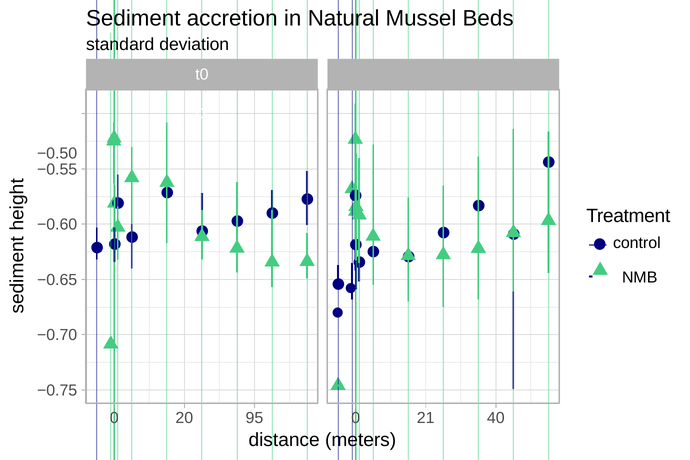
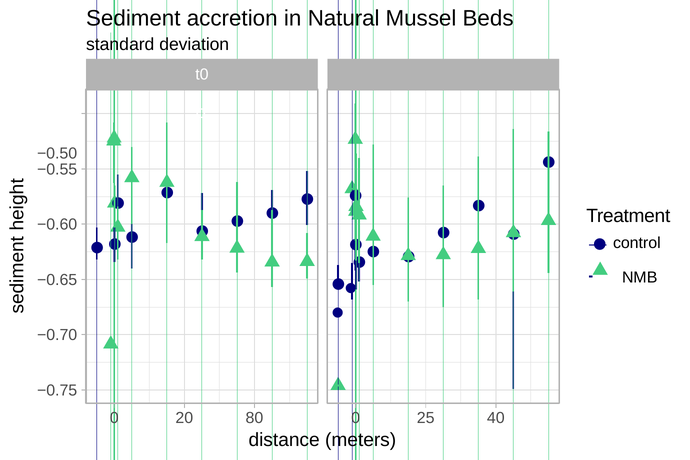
95: 95 -> 80
21: 21 -> 25
